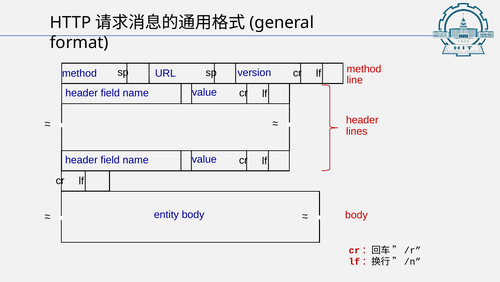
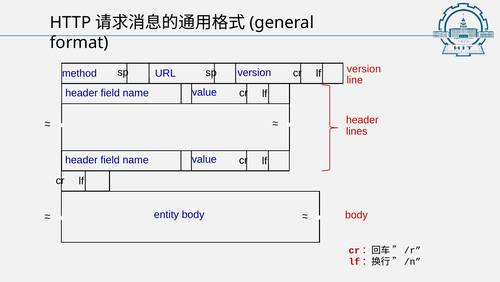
method at (364, 69): method -> version
